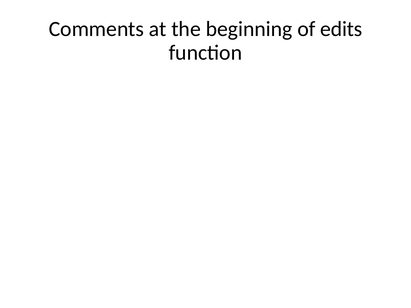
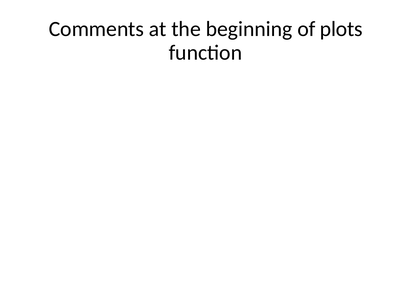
edits: edits -> plots
